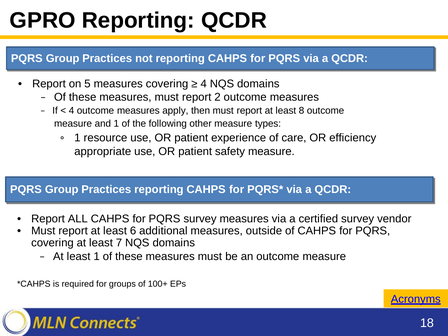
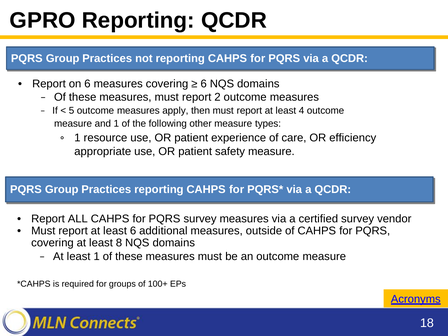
on 5: 5 -> 6
4 at (204, 84): 4 -> 6
4 at (71, 111): 4 -> 5
8: 8 -> 4
7: 7 -> 8
